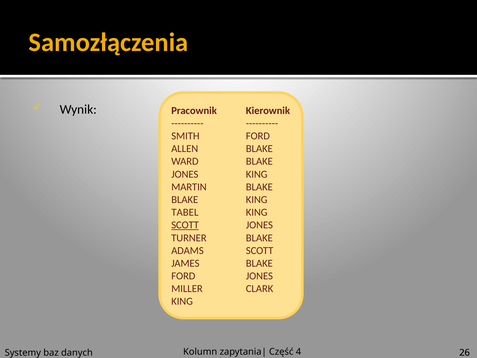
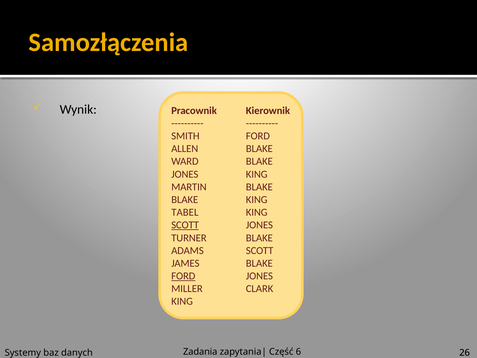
FORD at (183, 276) underline: none -> present
Kolumn: Kolumn -> Zadania
4: 4 -> 6
